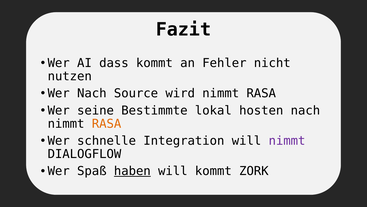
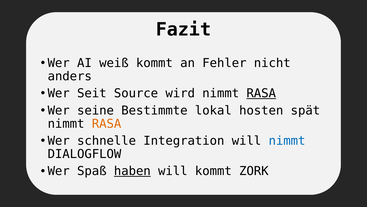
dass: dass -> weiß
nutzen: nutzen -> anders
Wer Nach: Nach -> Seit
RASA at (261, 93) underline: none -> present
hosten nach: nach -> spät
nimmt at (287, 140) colour: purple -> blue
